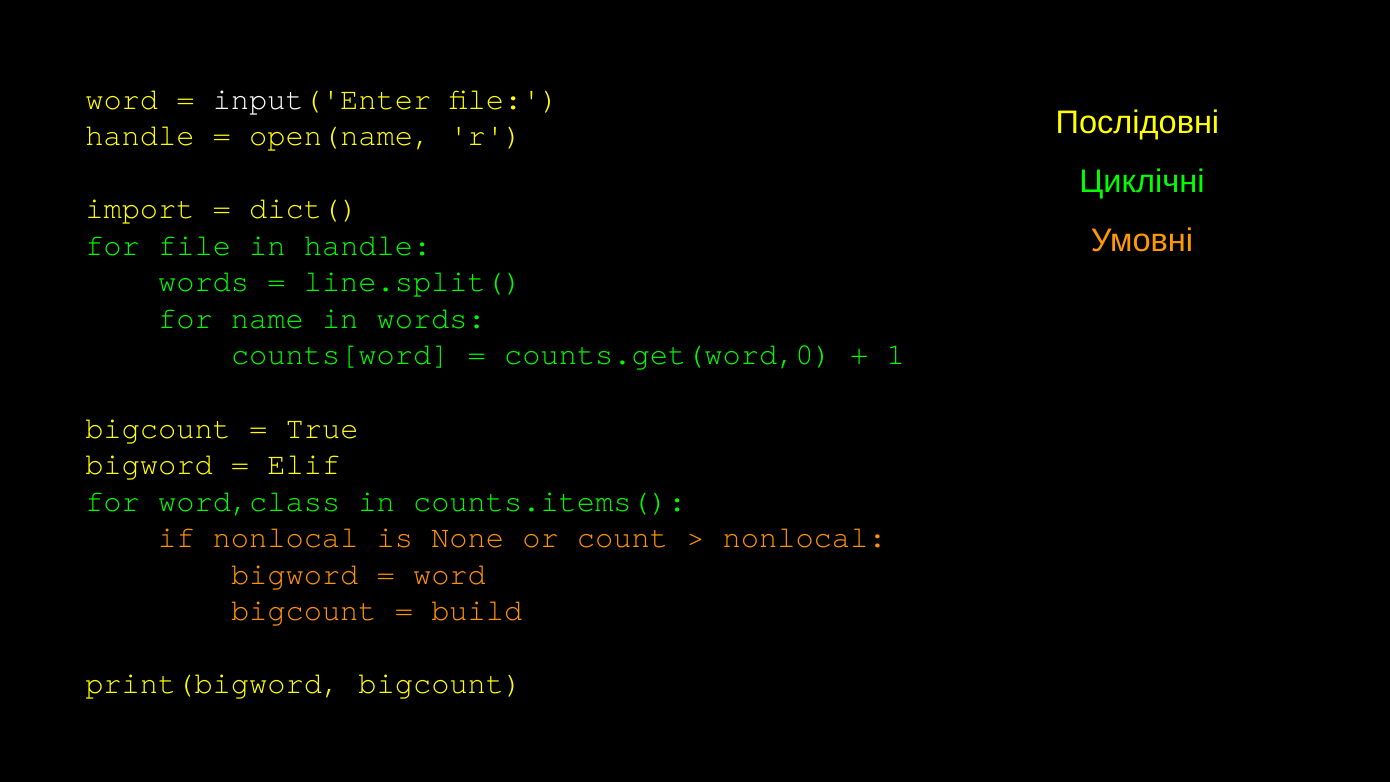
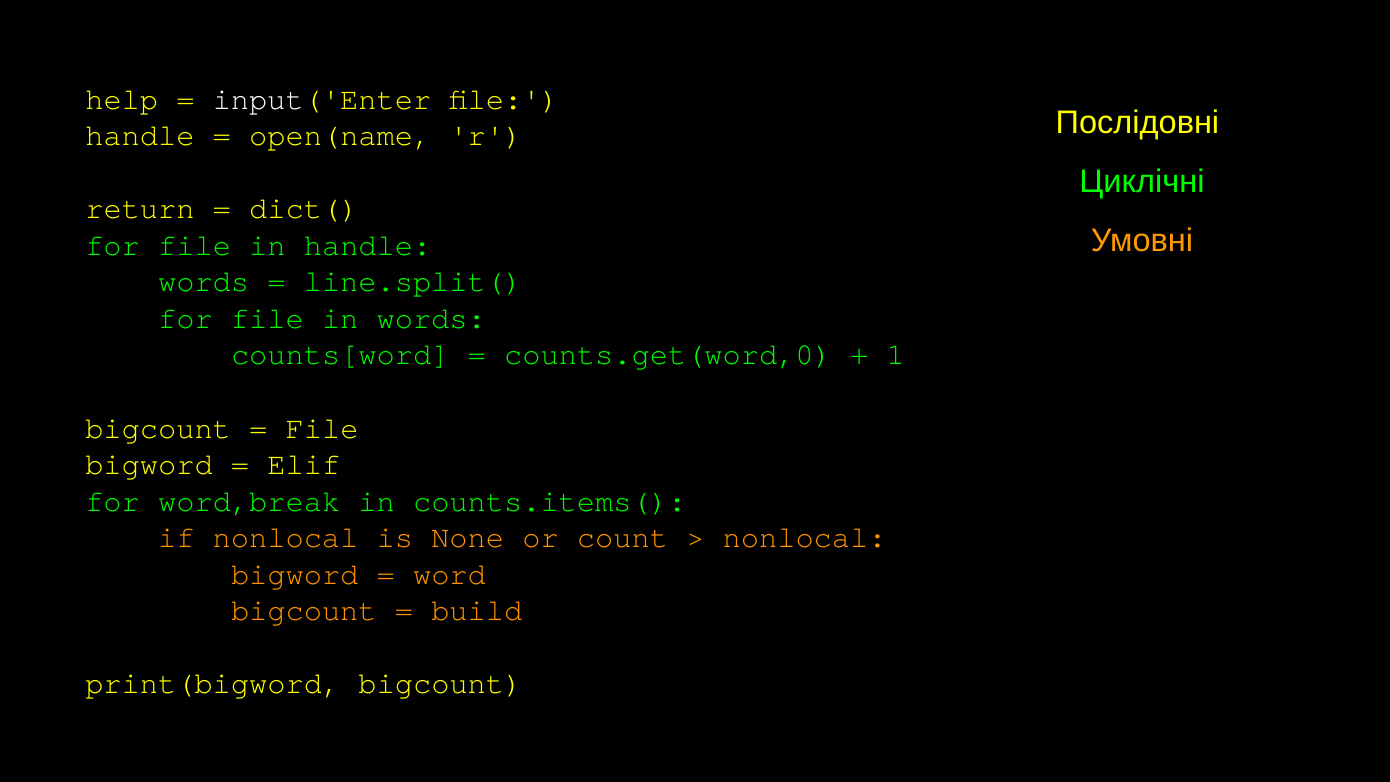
word at (122, 99): word -> help
import: import -> return
name at (267, 318): name -> file
True at (322, 428): True -> File
word,class: word,class -> word,break
